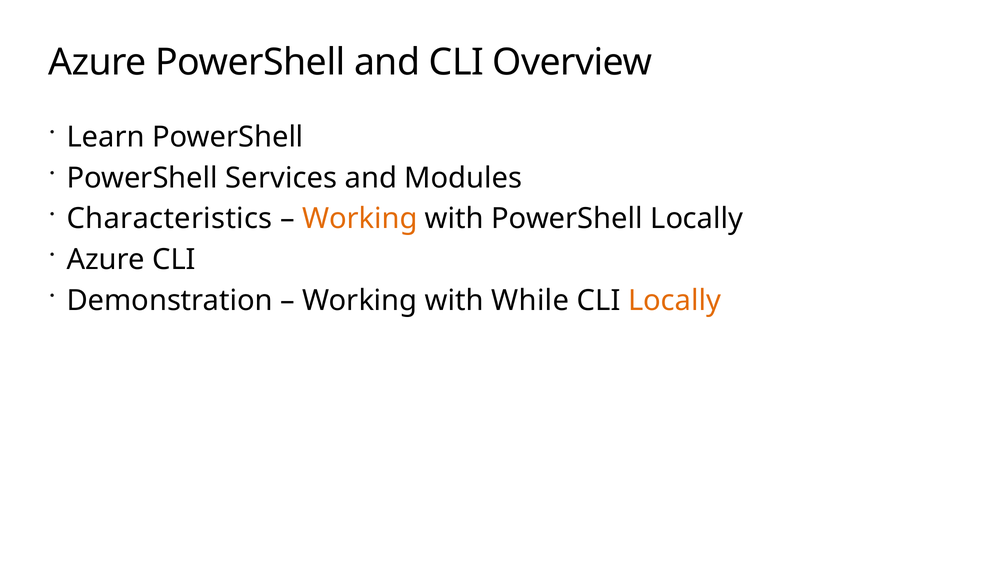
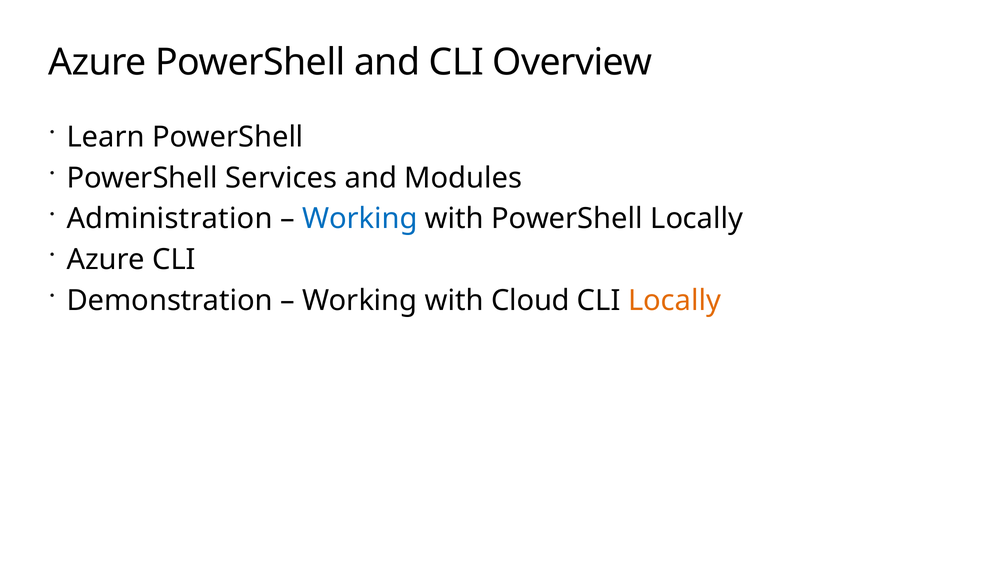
Characteristics: Characteristics -> Administration
Working at (360, 219) colour: orange -> blue
While: While -> Cloud
